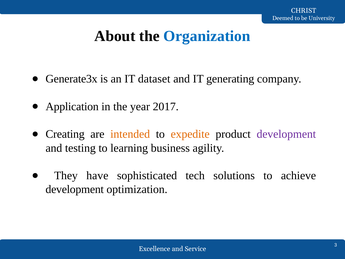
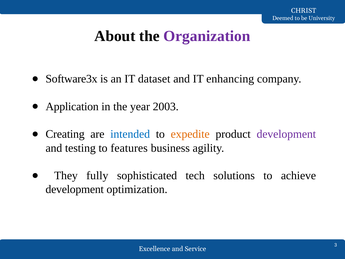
Organization colour: blue -> purple
Generate3x: Generate3x -> Software3x
generating: generating -> enhancing
2017: 2017 -> 2003
intended colour: orange -> blue
learning: learning -> features
have: have -> fully
